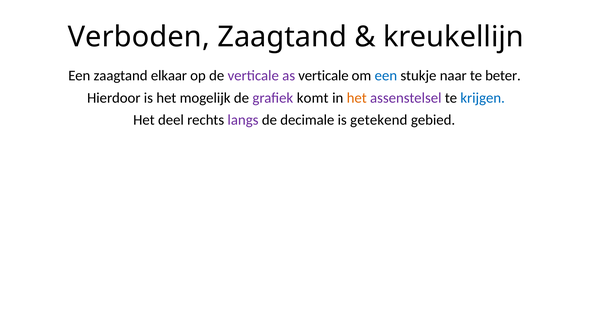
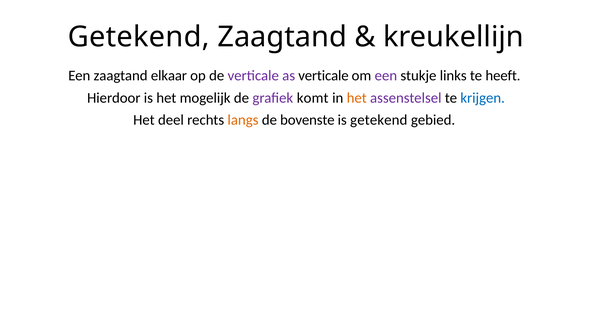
Verboden at (139, 37): Verboden -> Getekend
een at (386, 76) colour: blue -> purple
naar: naar -> links
beter: beter -> heeft
langs colour: purple -> orange
decimale: decimale -> bovenste
